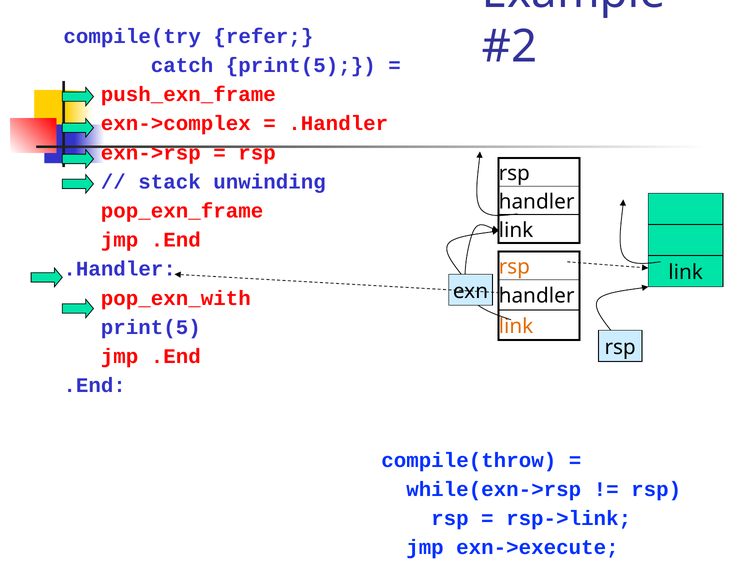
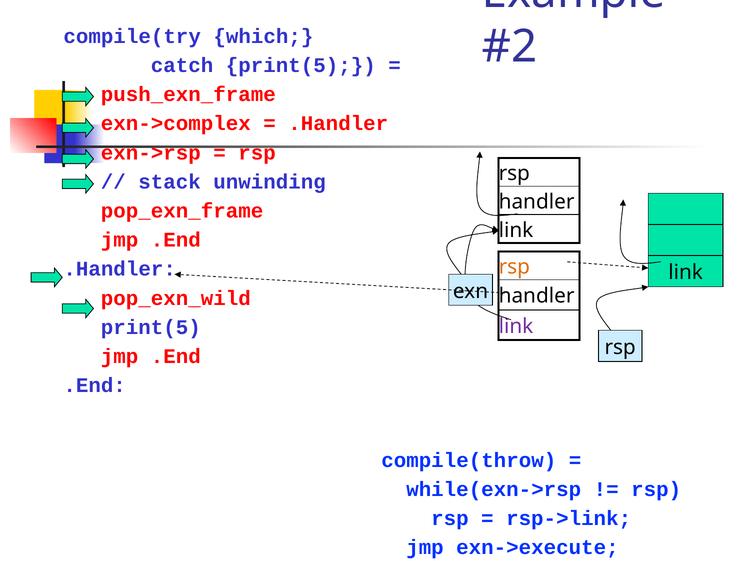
refer: refer -> which
pop_exn_with: pop_exn_with -> pop_exn_wild
link at (516, 326) colour: orange -> purple
